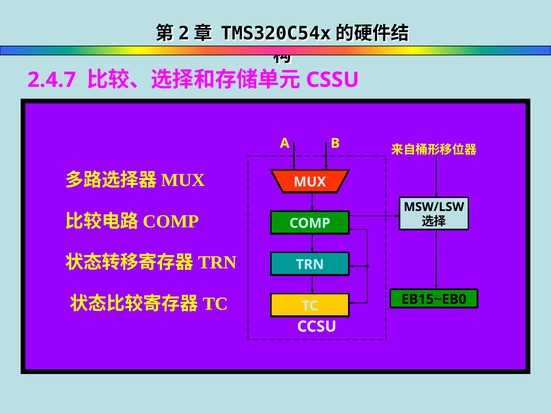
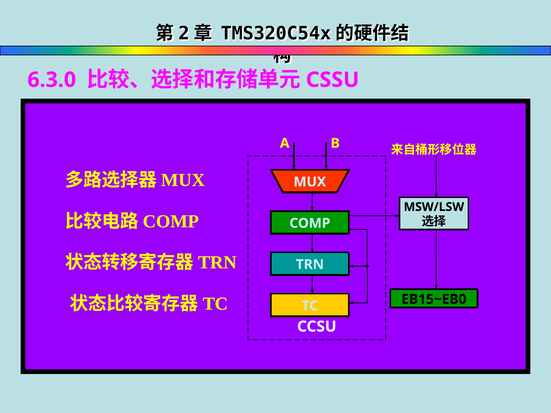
2.4.7: 2.4.7 -> 6.3.0
